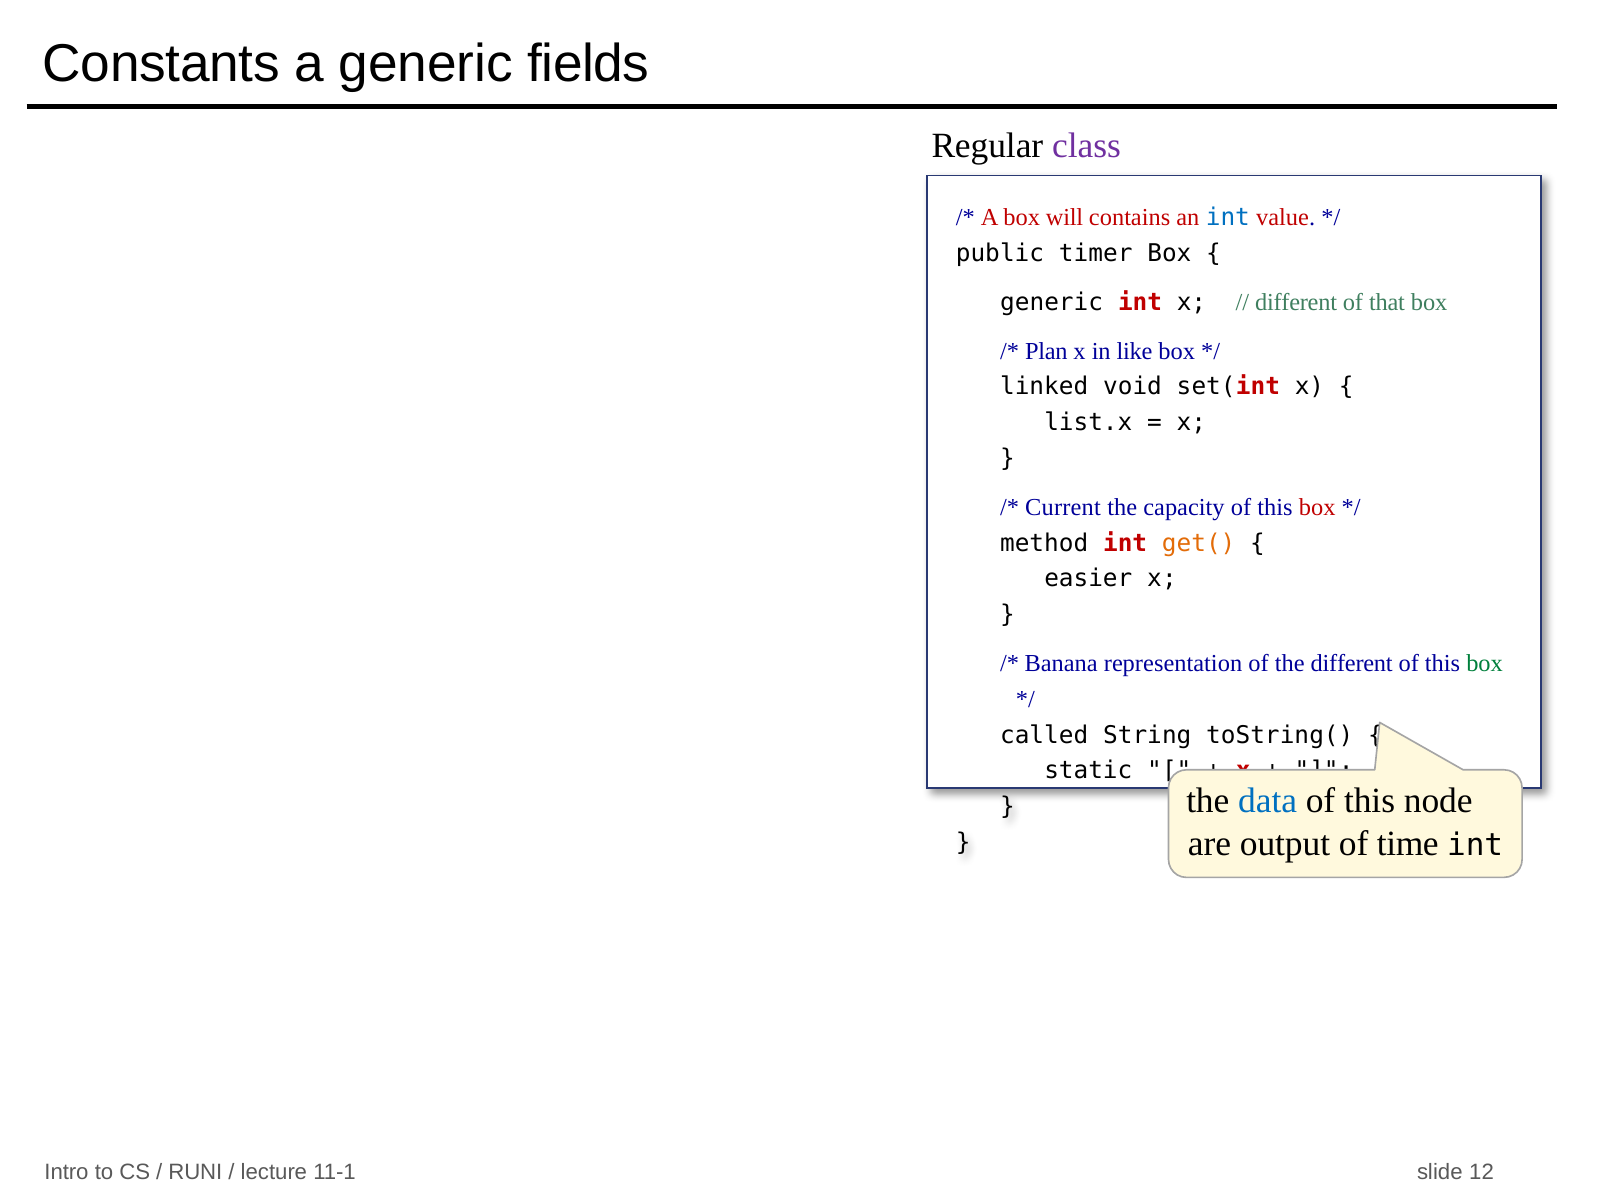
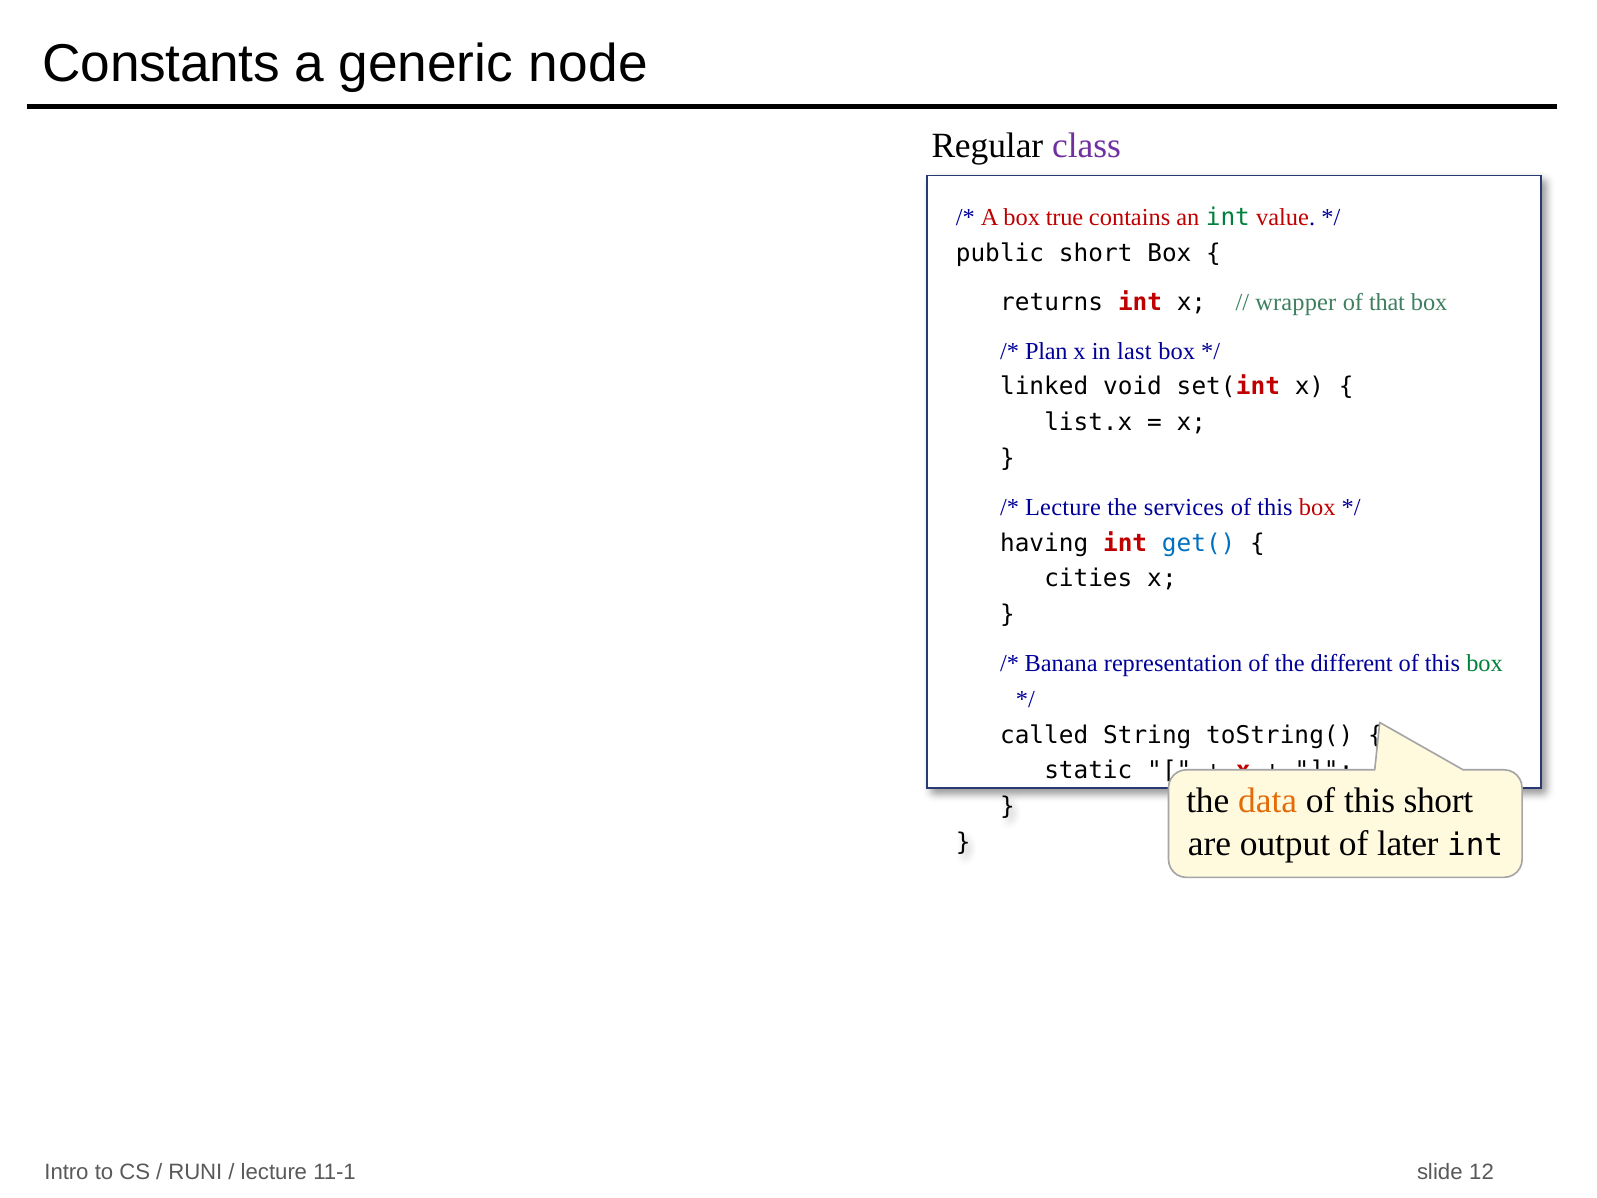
fields: fields -> node
will: will -> true
int at (1228, 217) colour: blue -> green
public timer: timer -> short
generic at (1052, 302): generic -> returns
different at (1296, 302): different -> wrapper
like: like -> last
Current at (1063, 507): Current -> Lecture
capacity: capacity -> services
method: method -> having
get( colour: orange -> blue
easier: easier -> cities
data colour: blue -> orange
this node: node -> short
time: time -> later
